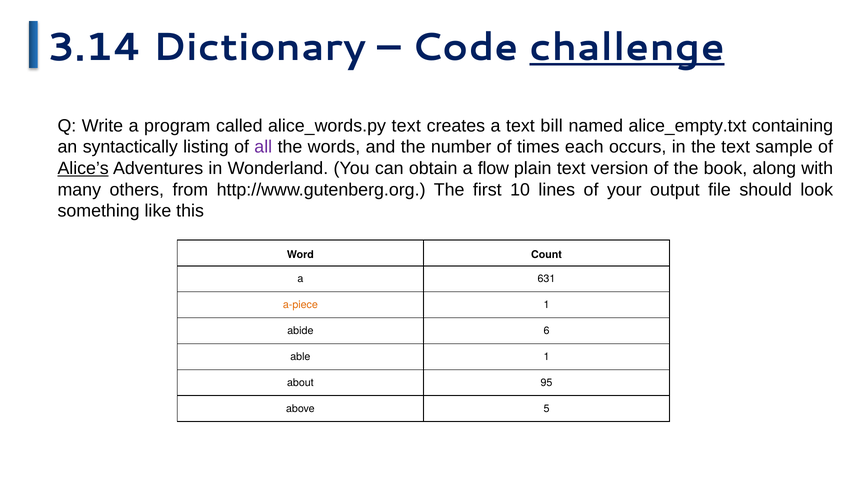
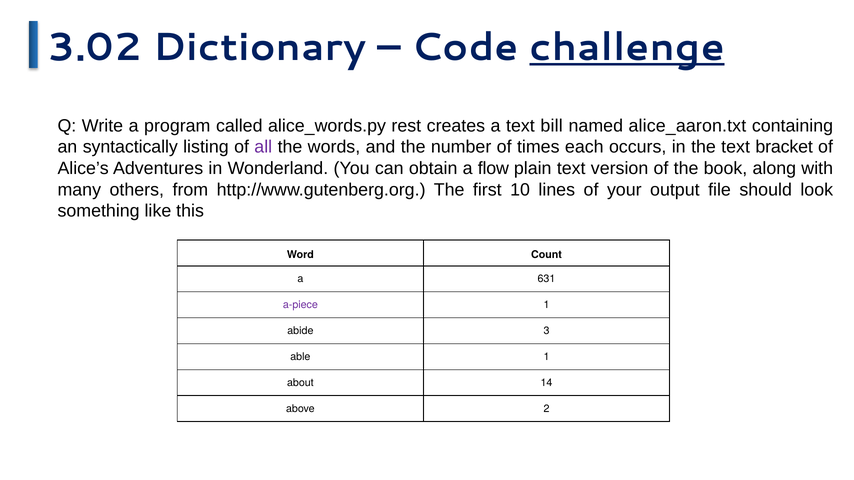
3.14: 3.14 -> 3.02
alice_words.py text: text -> rest
alice_empty.txt: alice_empty.txt -> alice_aaron.txt
sample: sample -> bracket
Alice’s underline: present -> none
a-piece colour: orange -> purple
6: 6 -> 3
95: 95 -> 14
5: 5 -> 2
